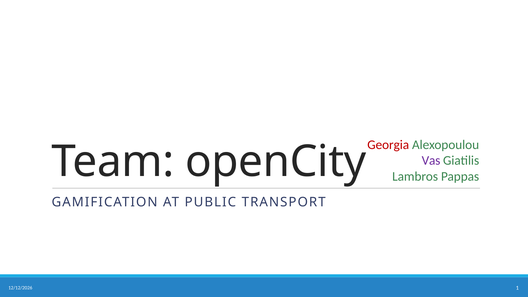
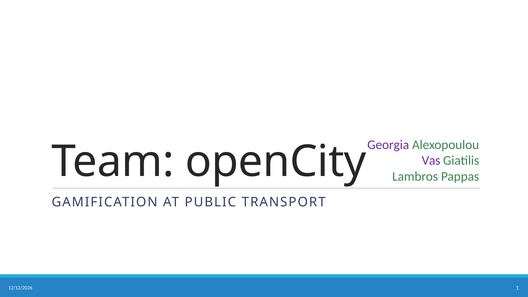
Georgia colour: red -> purple
